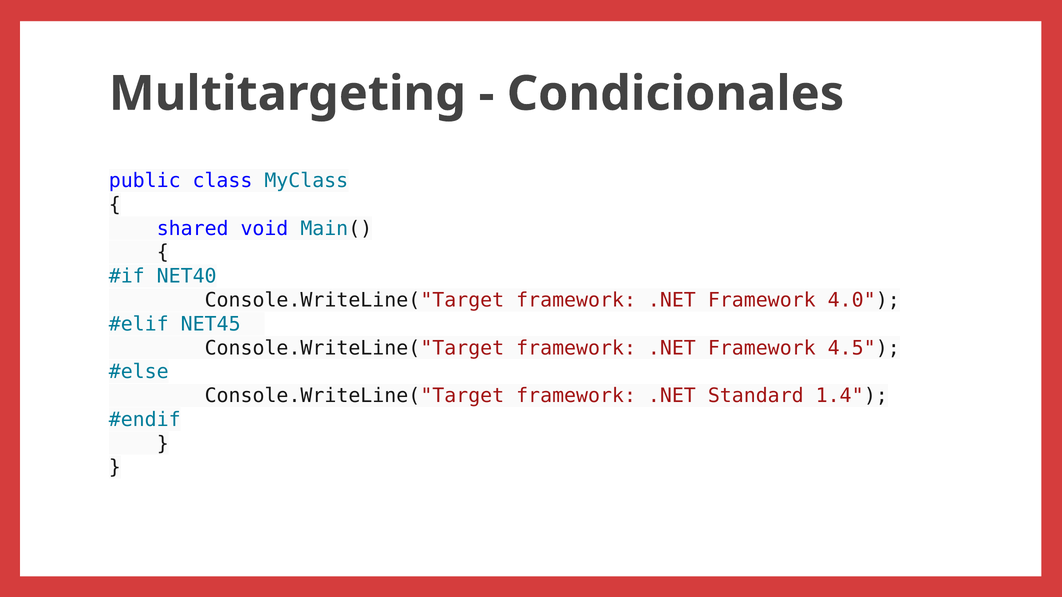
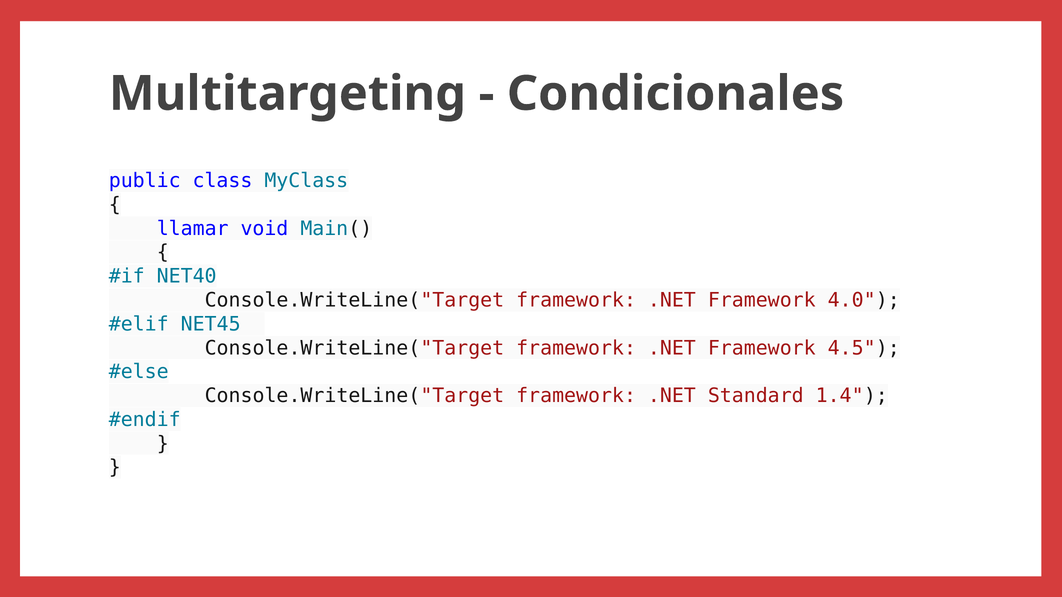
shared: shared -> llamar
